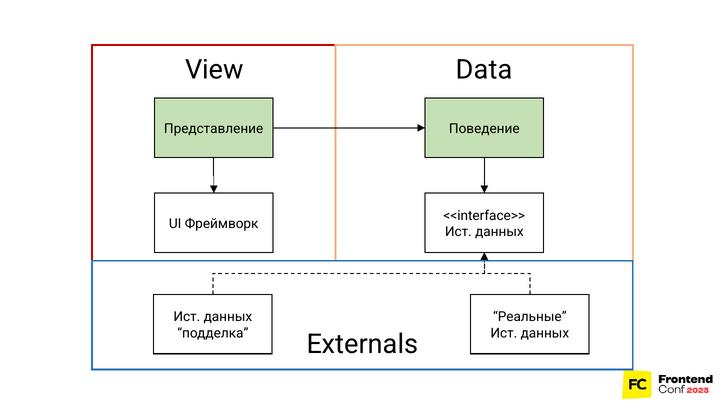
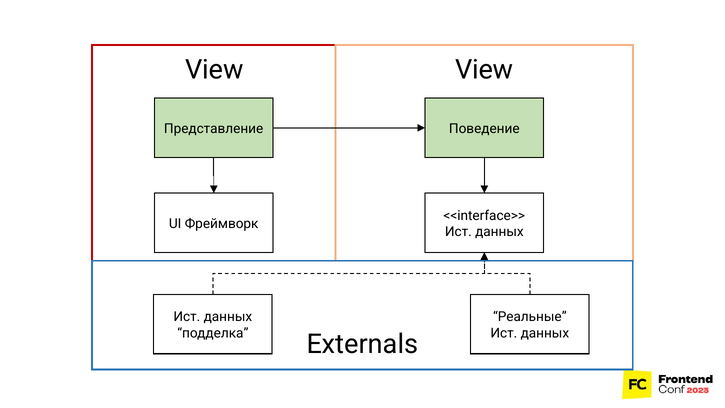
Data at (484, 70): Data -> View
